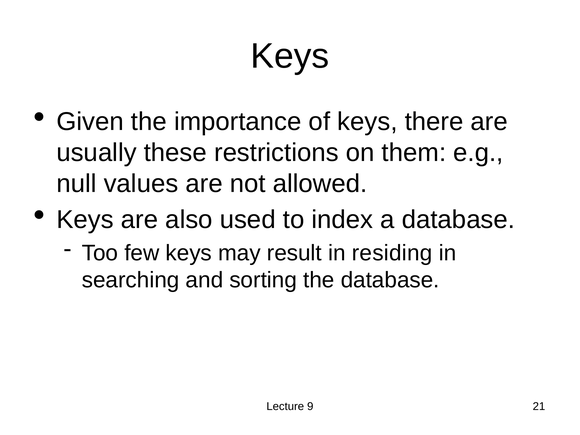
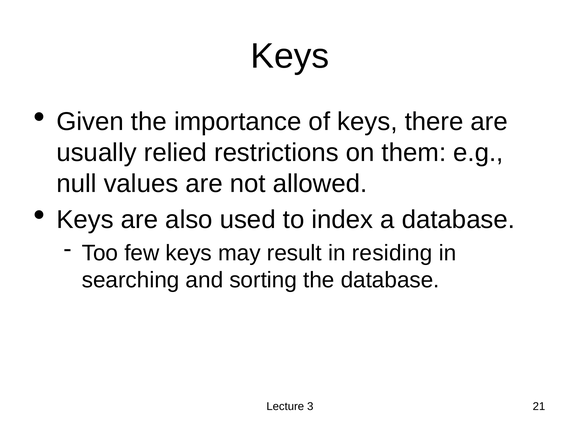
these: these -> relied
9: 9 -> 3
